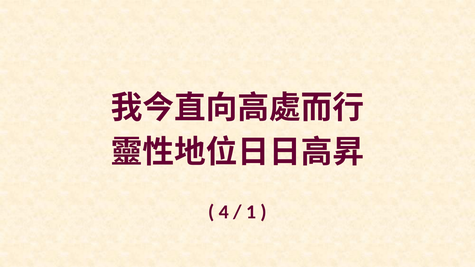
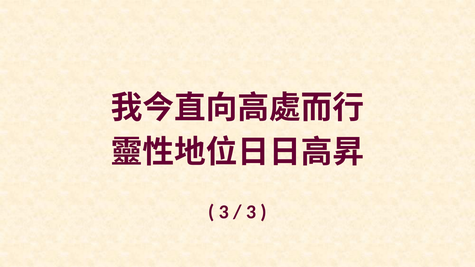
4 at (224, 212): 4 -> 3
1 at (251, 212): 1 -> 3
